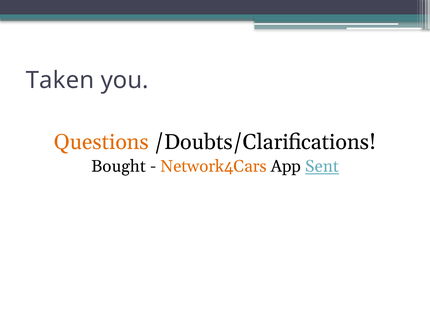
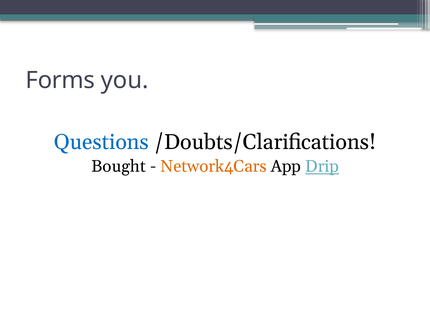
Taken: Taken -> Forms
Questions colour: orange -> blue
Sent: Sent -> Drip
